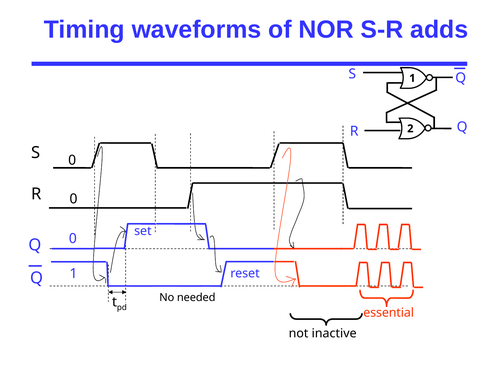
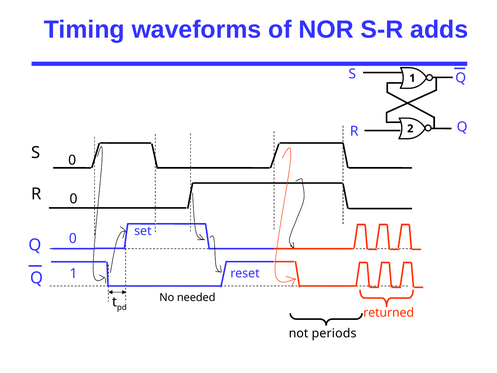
essential: essential -> returned
inactive: inactive -> periods
